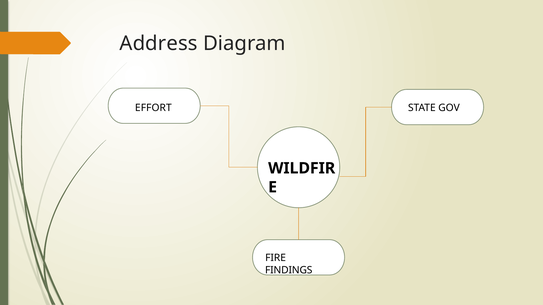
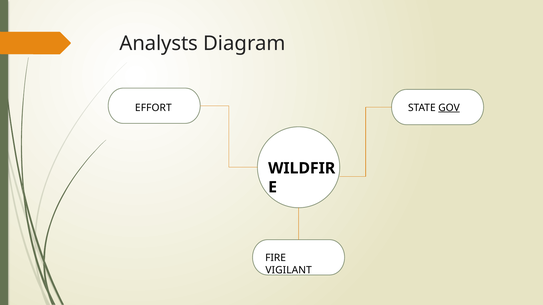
Address: Address -> Analysts
GOV underline: none -> present
FINDINGS: FINDINGS -> VIGILANT
